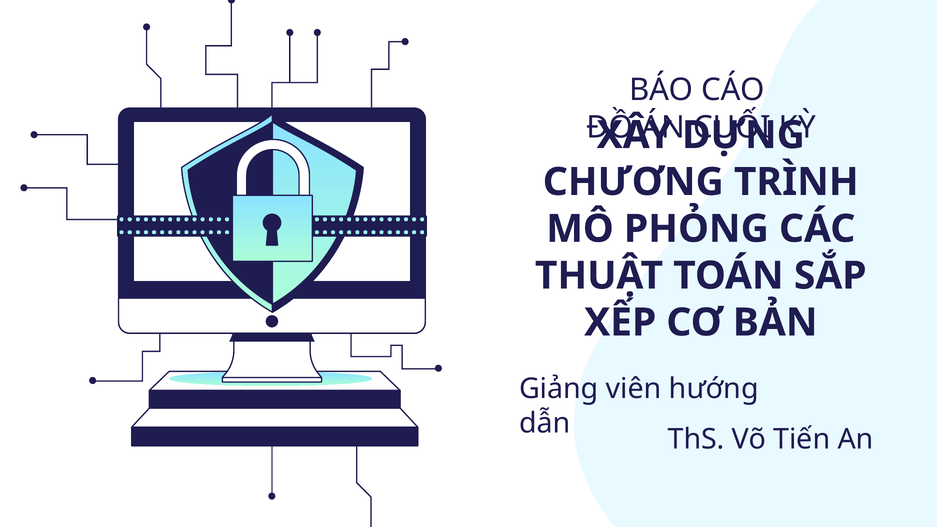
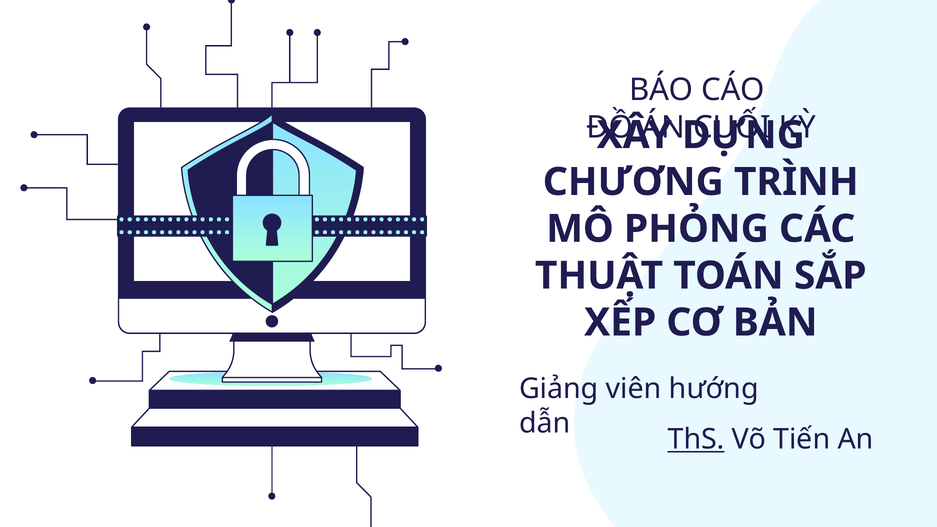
ThS underline: none -> present
